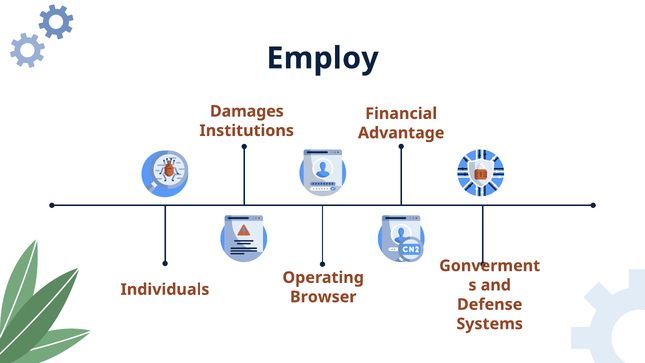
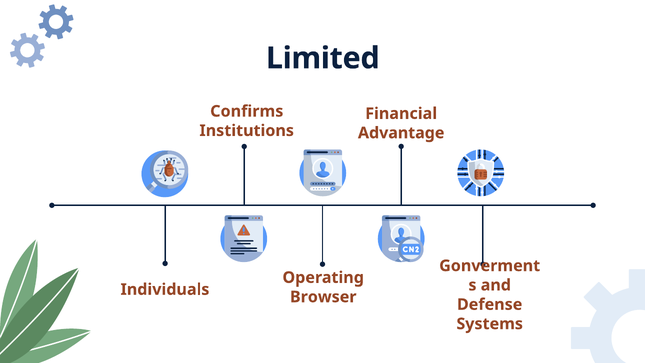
Employ: Employ -> Limited
Damages: Damages -> Confirms
